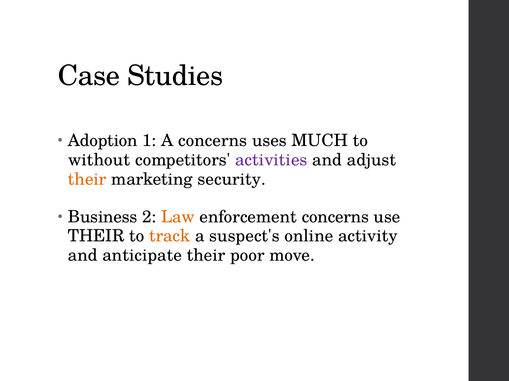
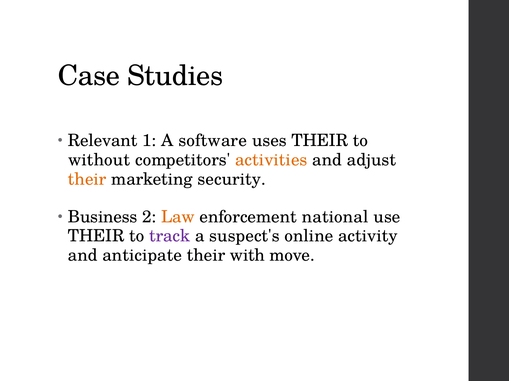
Adoption: Adoption -> Relevant
A concerns: concerns -> software
uses MUCH: MUCH -> THEIR
activities colour: purple -> orange
enforcement concerns: concerns -> national
track colour: orange -> purple
poor: poor -> with
